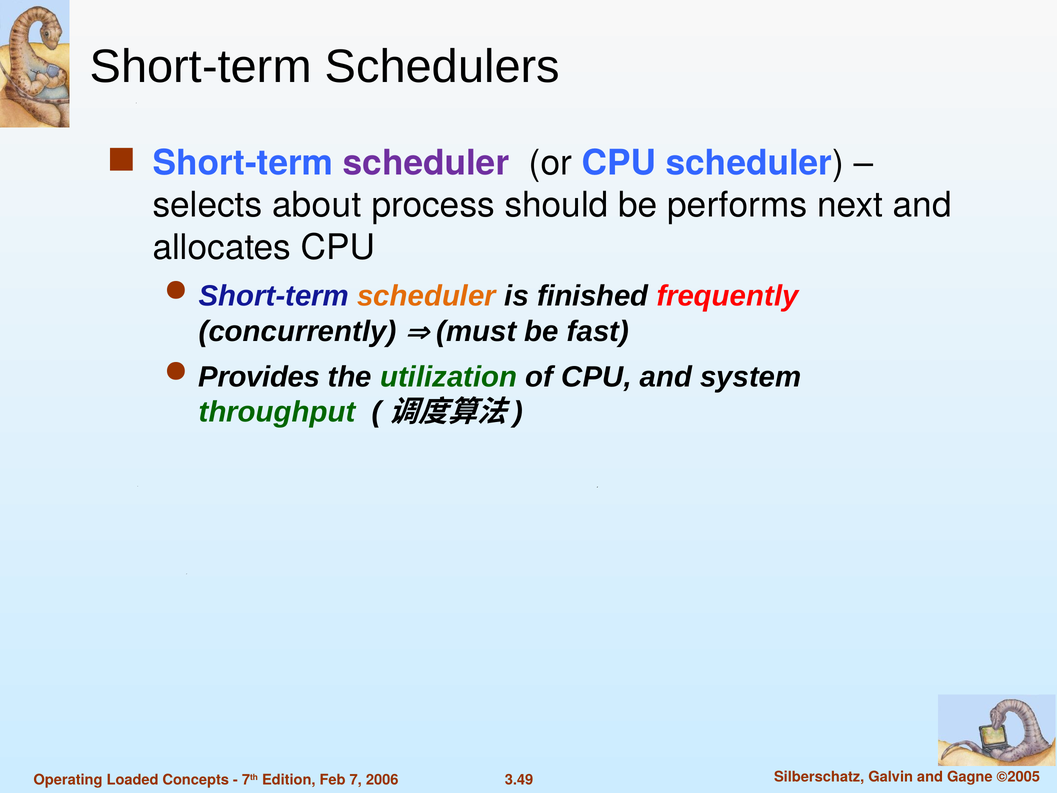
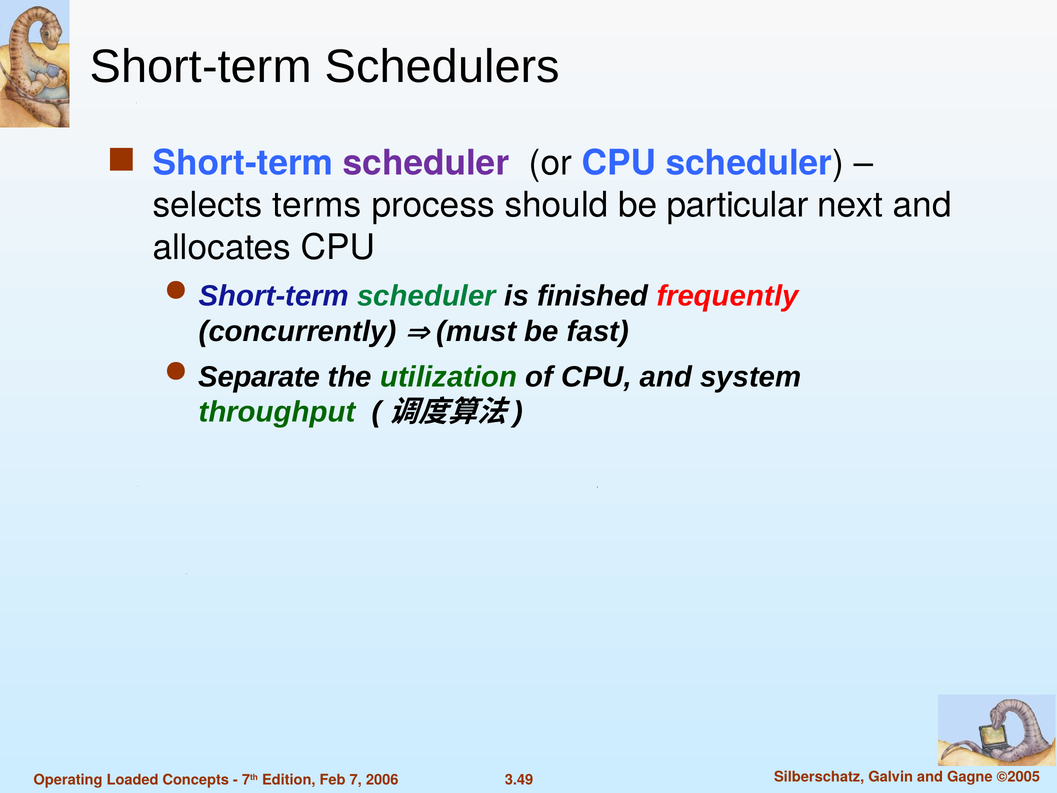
about: about -> terms
performs: performs -> particular
scheduler at (426, 296) colour: orange -> green
Provides: Provides -> Separate
